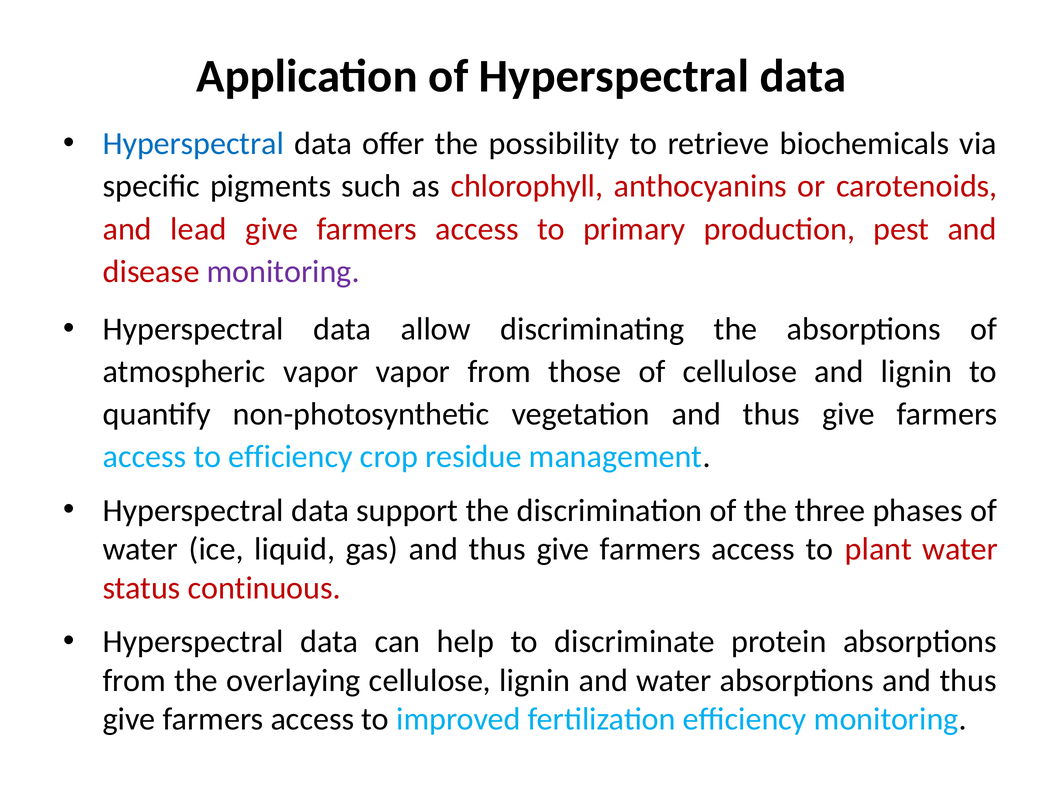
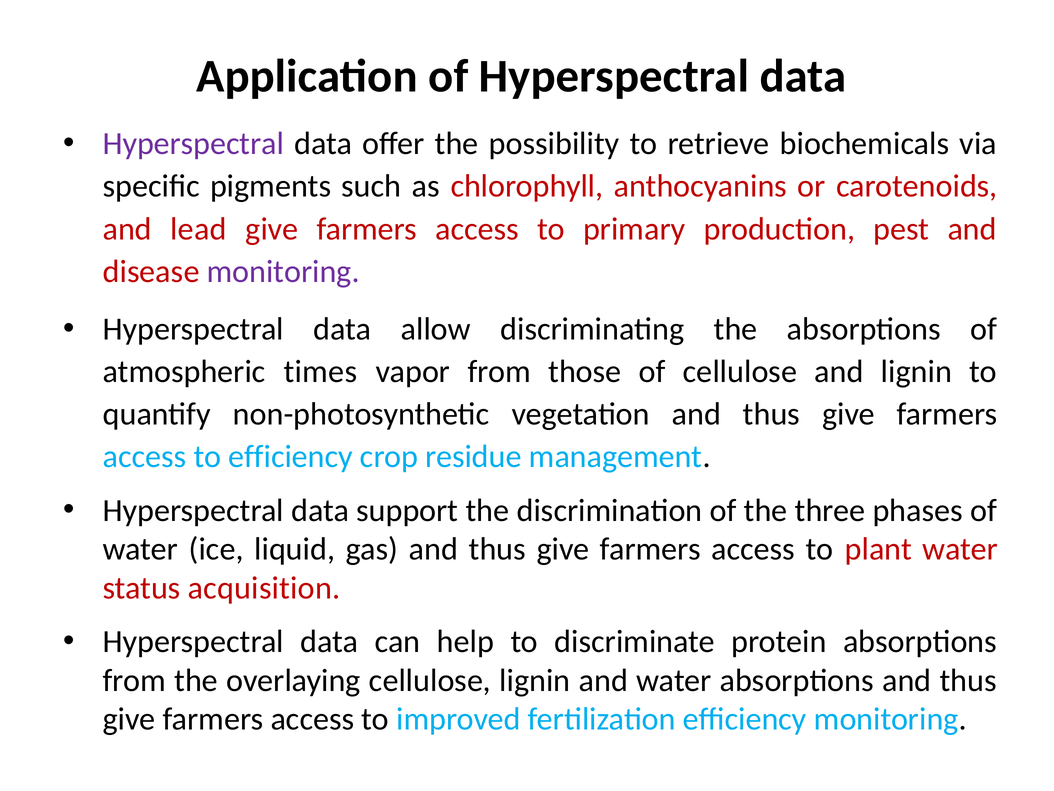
Hyperspectral at (193, 144) colour: blue -> purple
atmospheric vapor: vapor -> times
continuous: continuous -> acquisition
